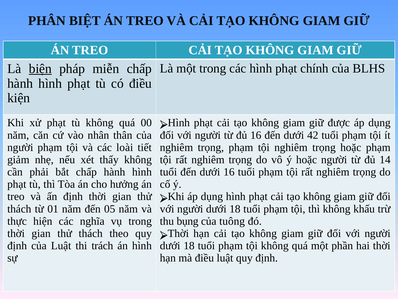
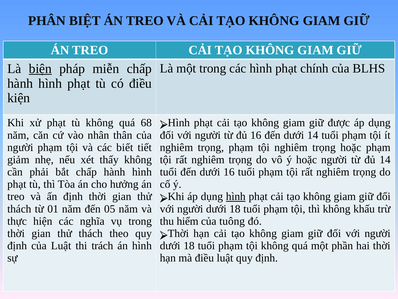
00: 00 -> 68
dưới 42: 42 -> 14
loài: loài -> biết
hình at (236, 196) underline: none -> present
bụng: bụng -> hiểm
